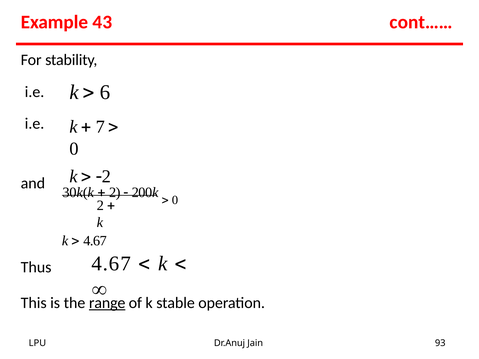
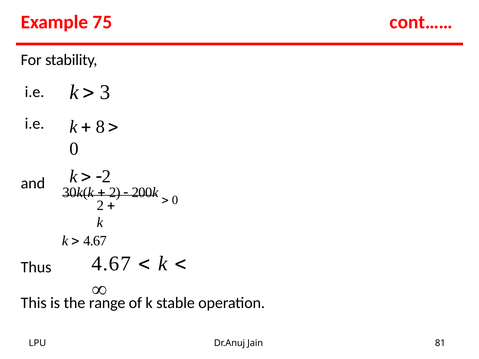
43: 43 -> 75
6: 6 -> 3
7: 7 -> 8
range underline: present -> none
93: 93 -> 81
